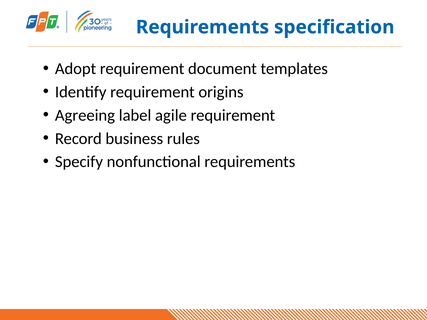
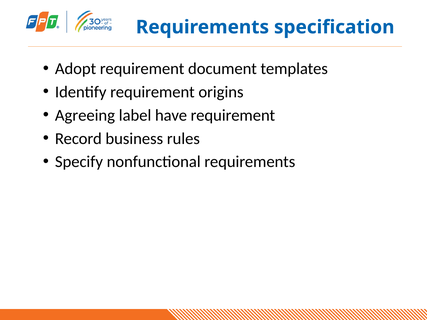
agile: agile -> have
